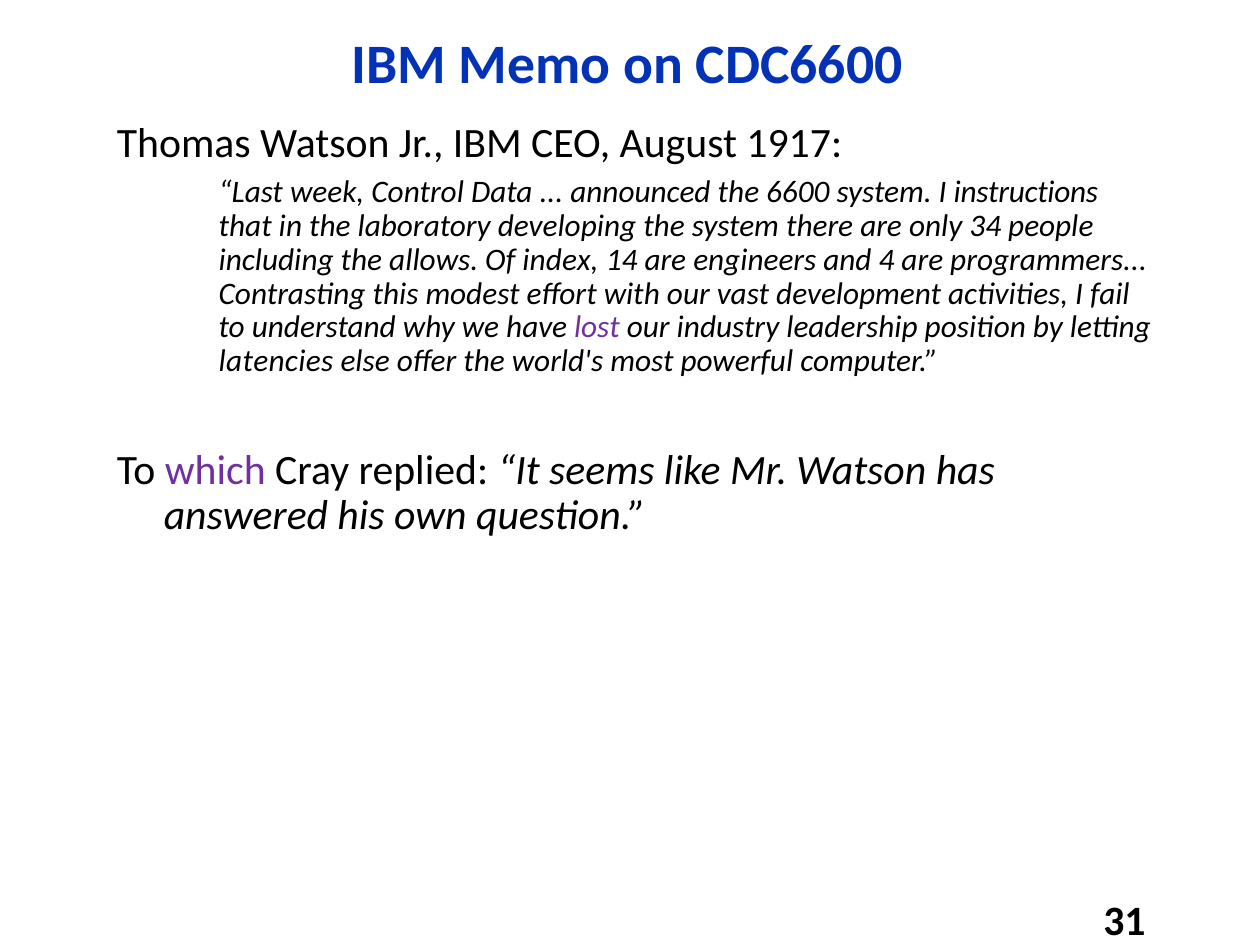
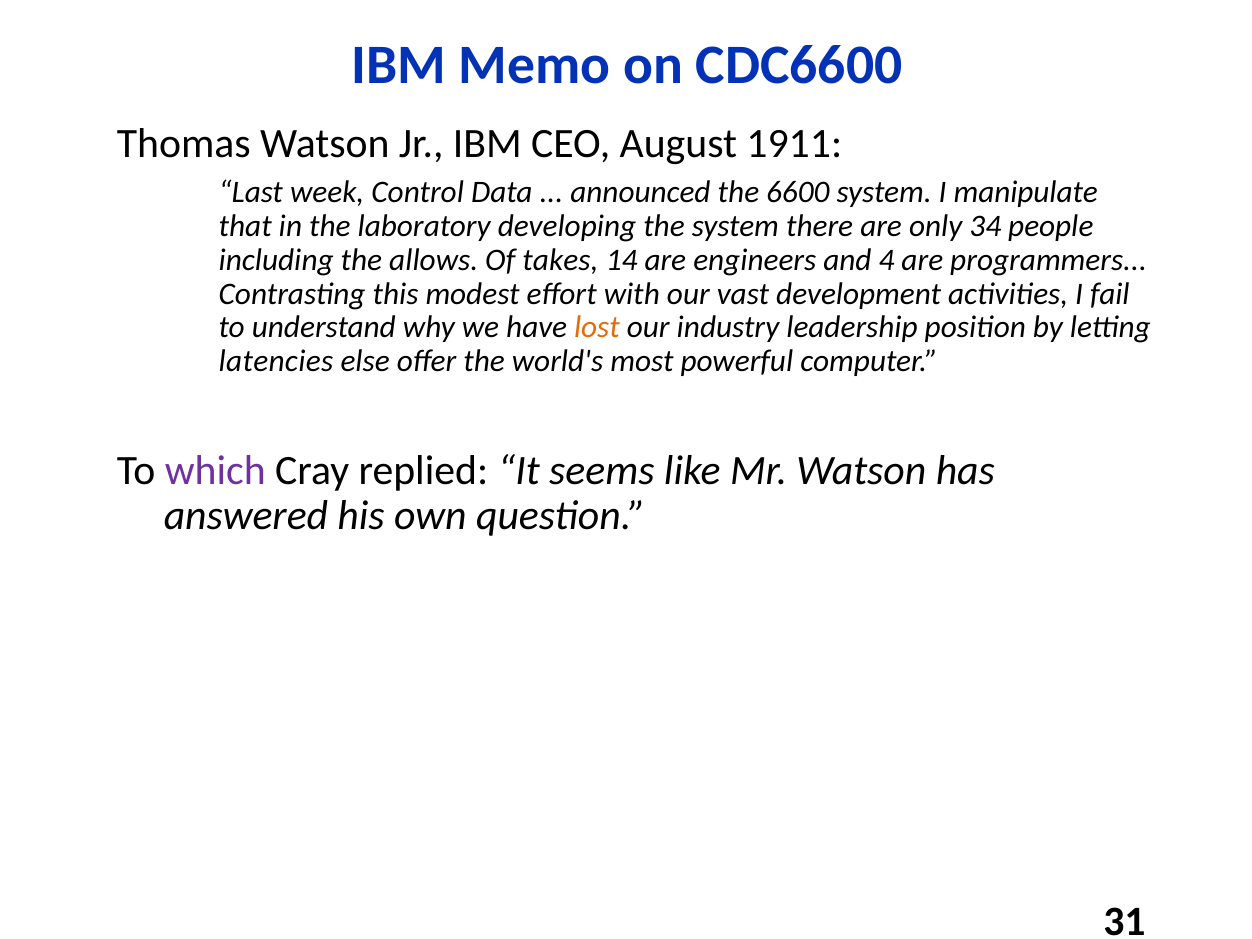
1917: 1917 -> 1911
instructions: instructions -> manipulate
index: index -> takes
lost colour: purple -> orange
